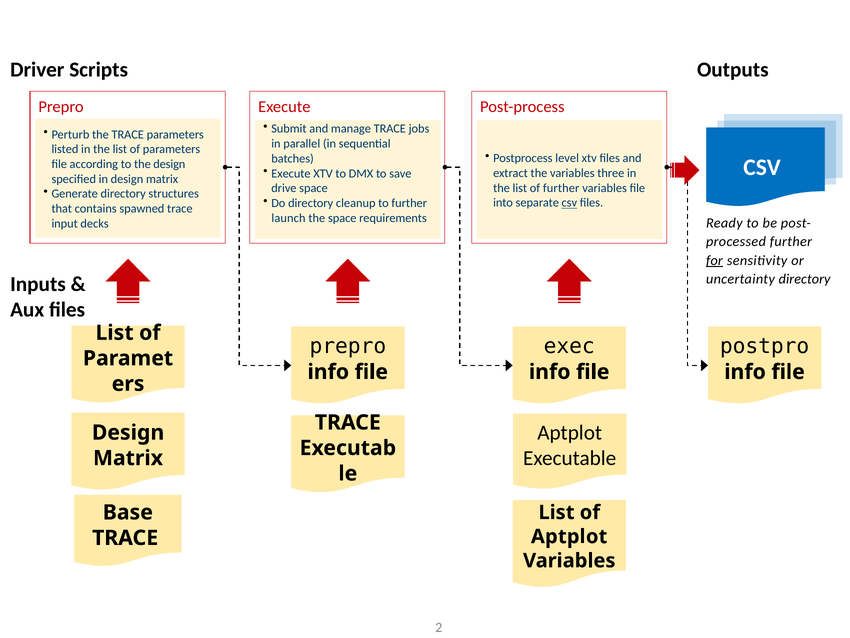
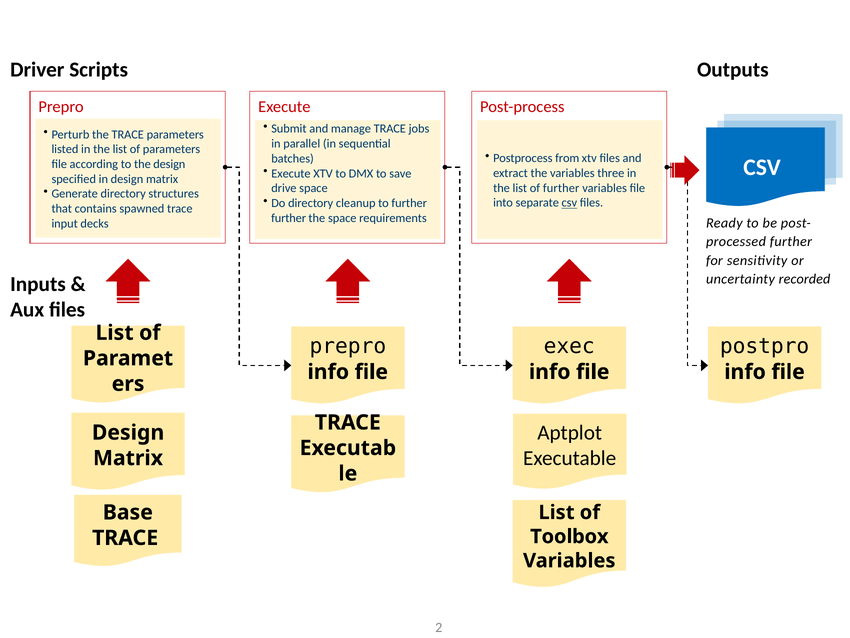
level: level -> from
launch at (288, 218): launch -> further
for underline: present -> none
uncertainty directory: directory -> recorded
Aptplot at (569, 536): Aptplot -> Toolbox
